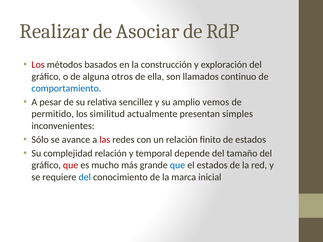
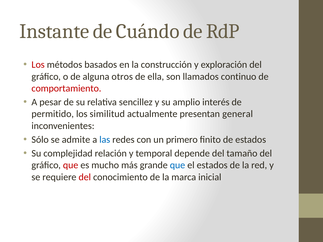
Realizar: Realizar -> Instante
Asociar: Asociar -> Cuándo
comportamiento colour: blue -> red
vemos: vemos -> interés
simples: simples -> general
avance: avance -> admite
las colour: red -> blue
un relación: relación -> primero
del at (85, 177) colour: blue -> red
